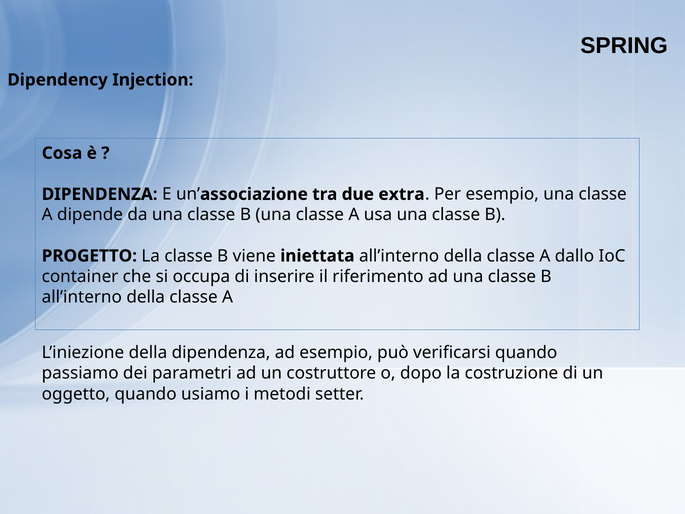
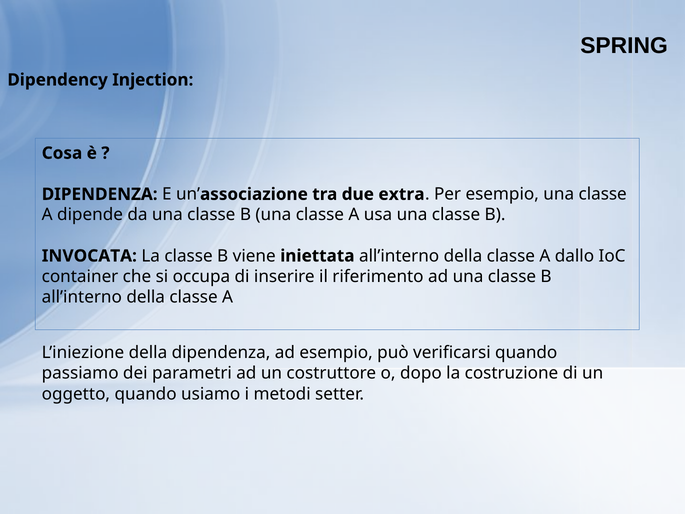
PROGETTO: PROGETTO -> INVOCATA
